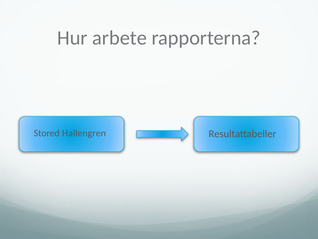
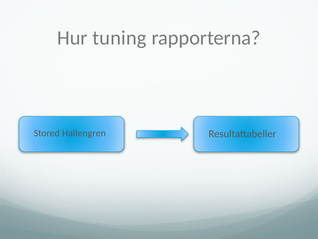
arbete: arbete -> tuning
